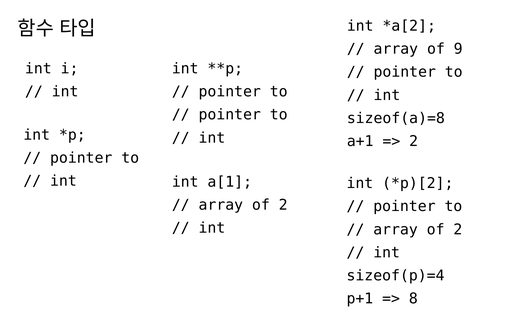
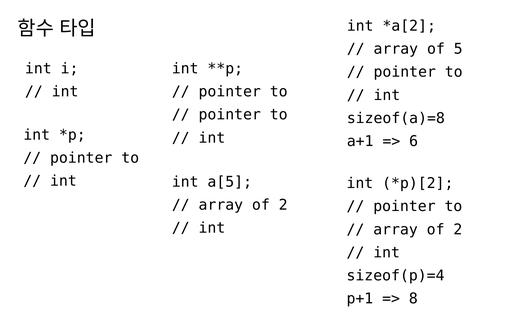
9: 9 -> 5
2 at (414, 141): 2 -> 6
a[1: a[1 -> a[5
